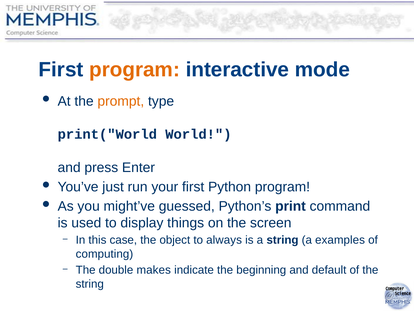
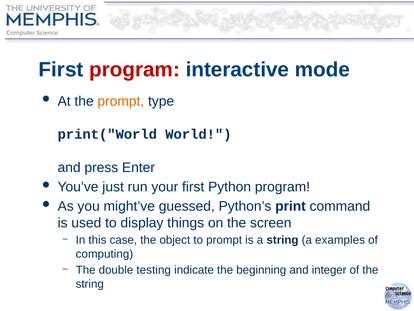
program at (135, 69) colour: orange -> red
to always: always -> prompt
makes: makes -> testing
default: default -> integer
